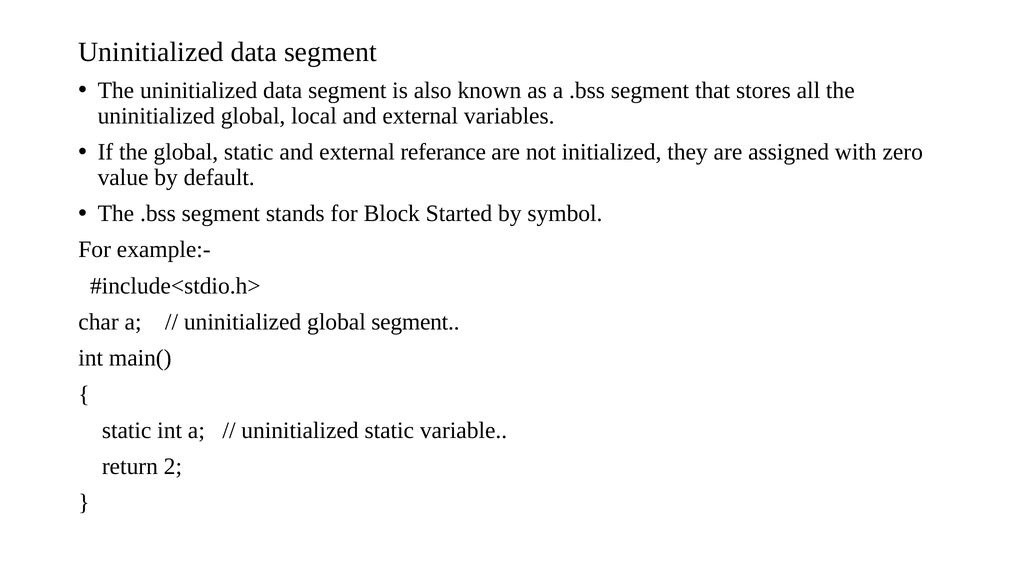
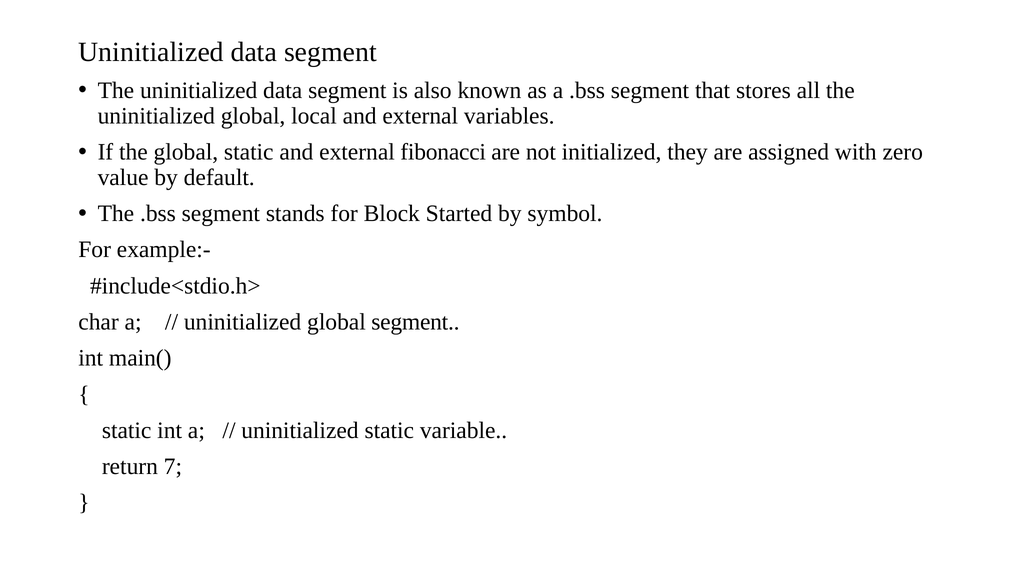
referance: referance -> fibonacci
2: 2 -> 7
